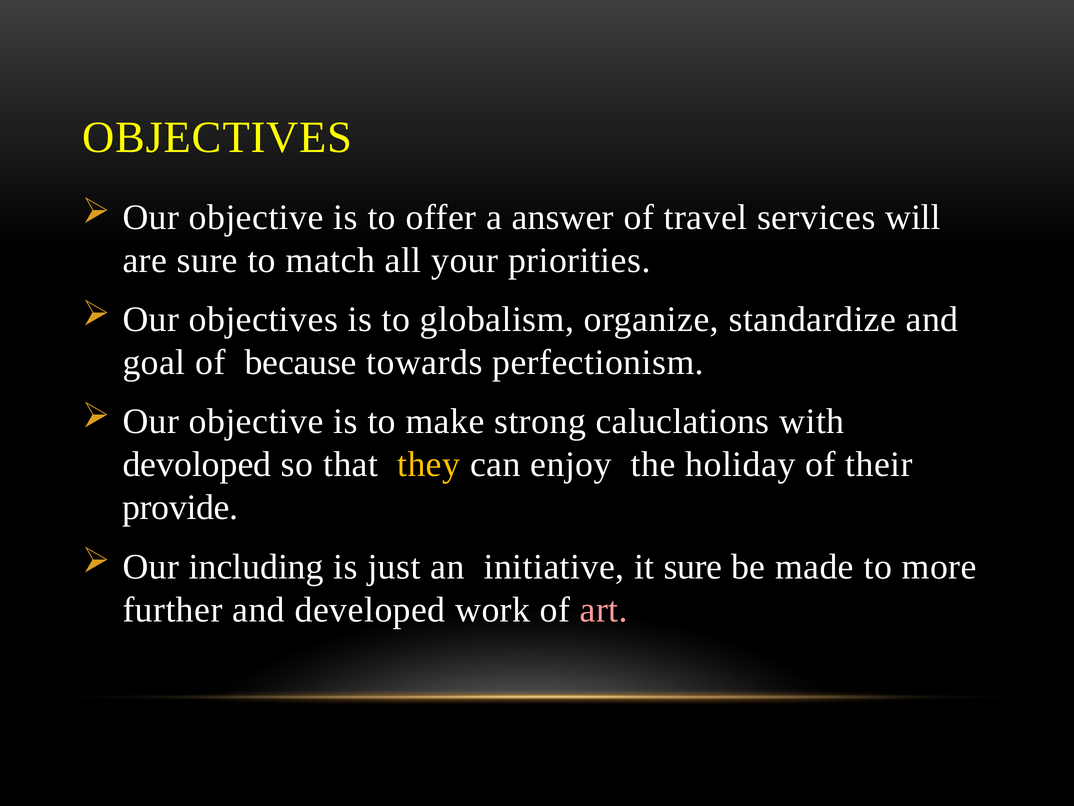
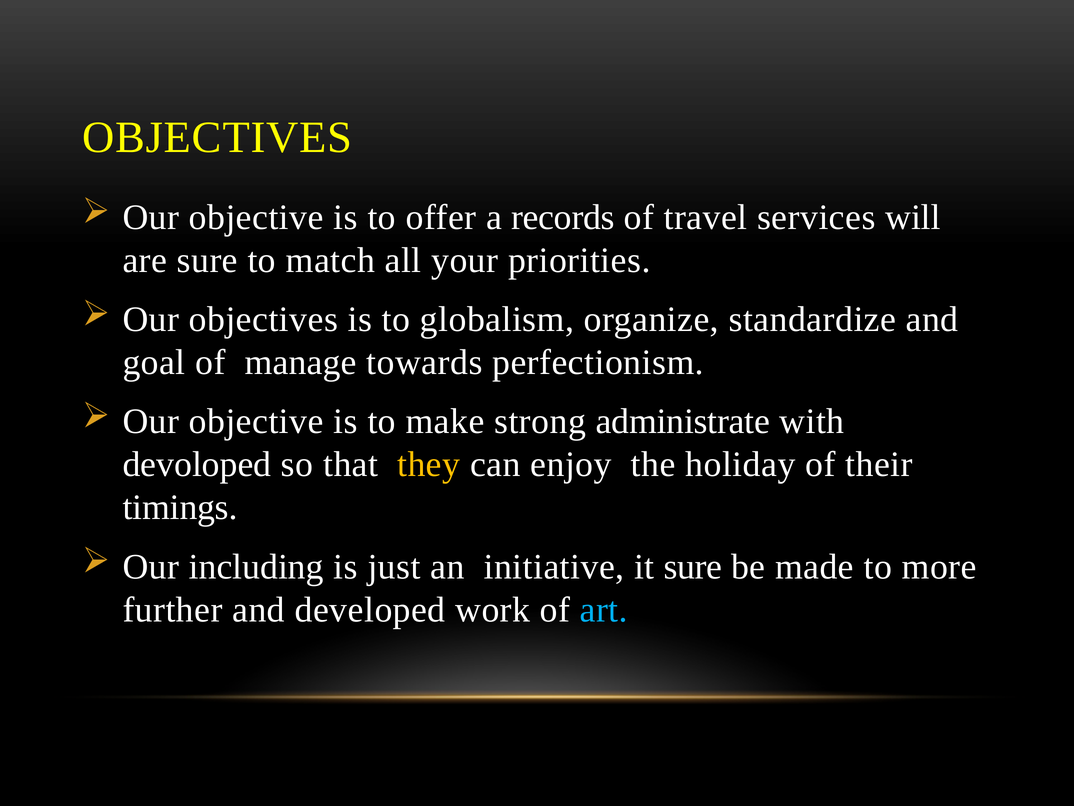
answer: answer -> records
because: because -> manage
caluclations: caluclations -> administrate
provide: provide -> timings
art colour: pink -> light blue
